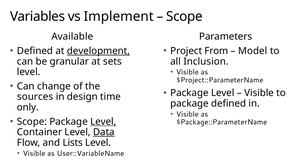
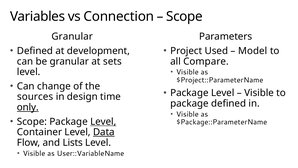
Implement: Implement -> Connection
Available at (72, 36): Available -> Granular
development underline: present -> none
From: From -> Used
Inclusion: Inclusion -> Compare
only underline: none -> present
